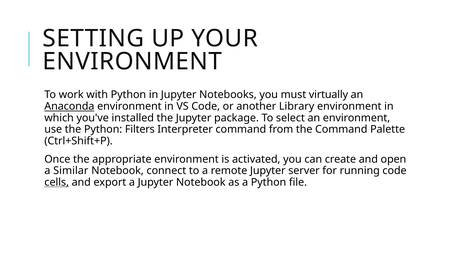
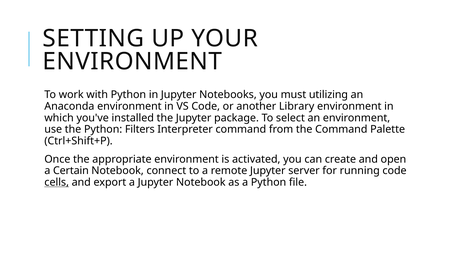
virtually: virtually -> utilizing
Anaconda underline: present -> none
Similar: Similar -> Certain
